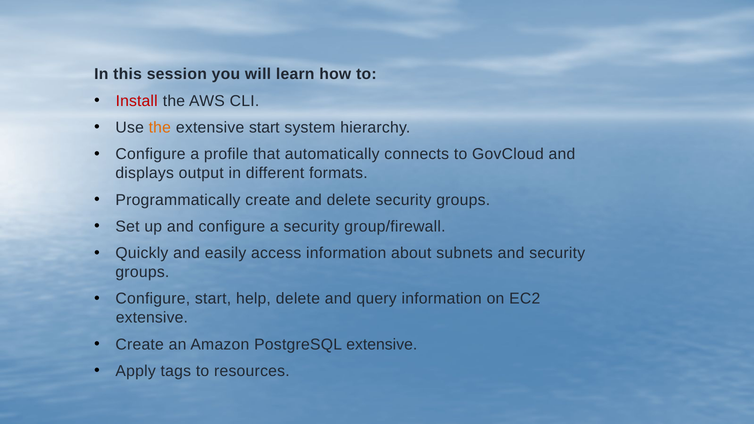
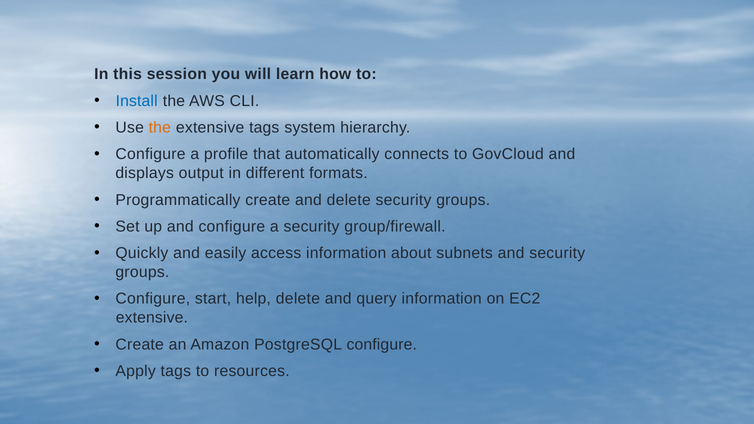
Install colour: red -> blue
extensive start: start -> tags
PostgreSQL extensive: extensive -> configure
